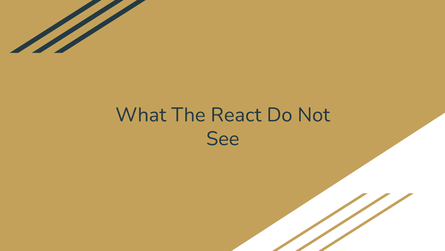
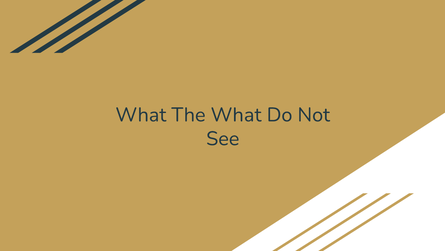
The React: React -> What
